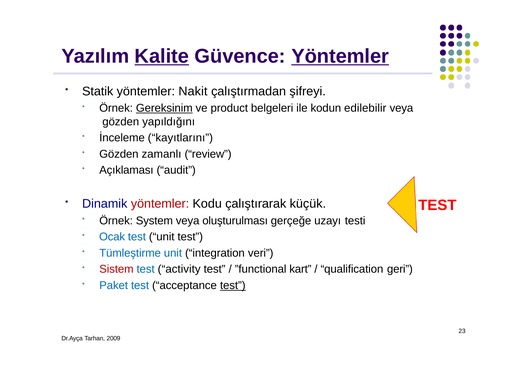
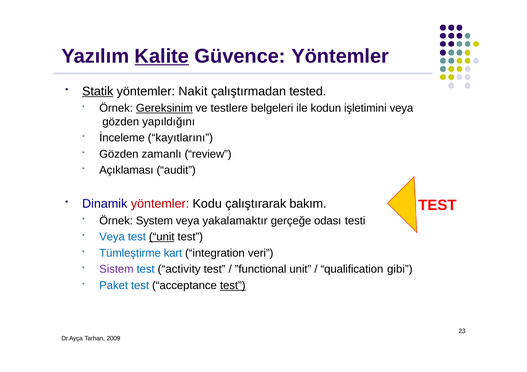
Yöntemler at (340, 56) underline: present -> none
Statik underline: none -> present
şifreyi: şifreyi -> tested
product: product -> testlere
edilebilir: edilebilir -> işletimini
küçük: küçük -> bakım
oluşturulması: oluşturulması -> yakalamaktır
uzayı: uzayı -> odası
Ocak at (112, 237): Ocak -> Veya
unit at (162, 237) underline: none -> present
Tümleştirme unit: unit -> kart
Sistem colour: red -> purple
”functional kart: kart -> unit
geri: geri -> gibi
